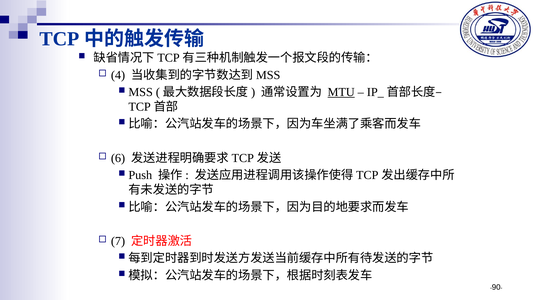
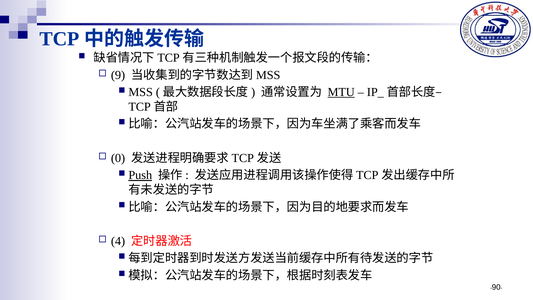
4: 4 -> 9
6: 6 -> 0
Push underline: none -> present
7: 7 -> 4
